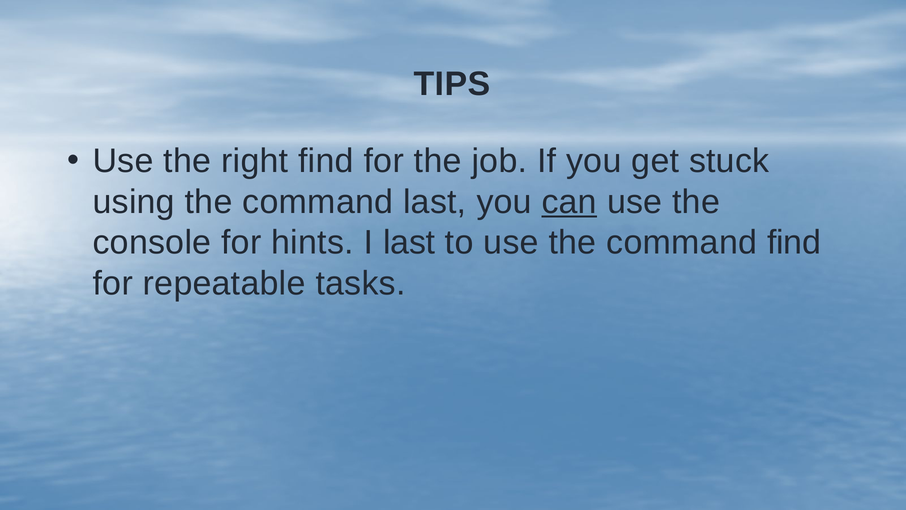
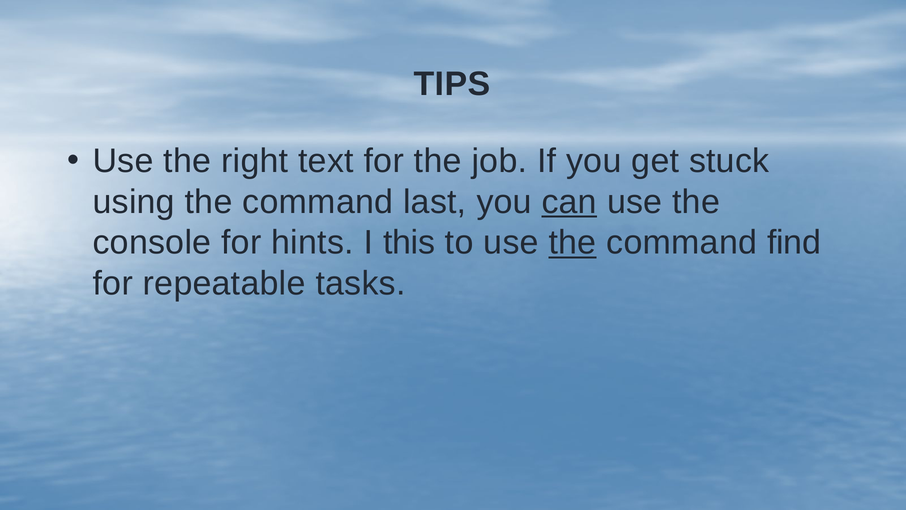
right find: find -> text
I last: last -> this
the at (573, 243) underline: none -> present
